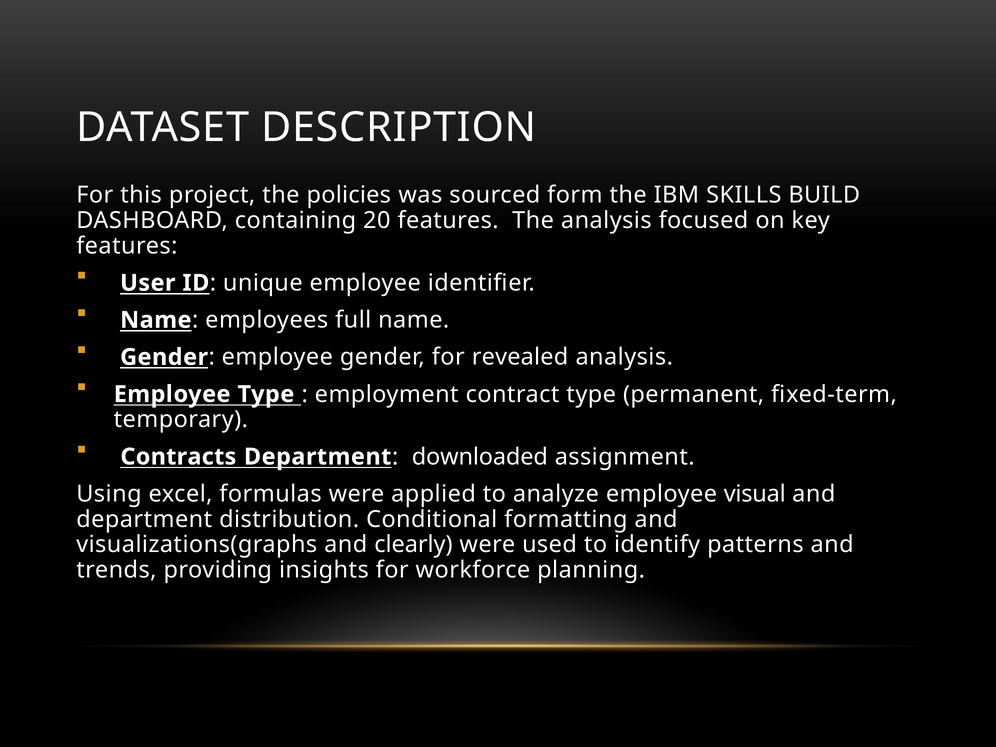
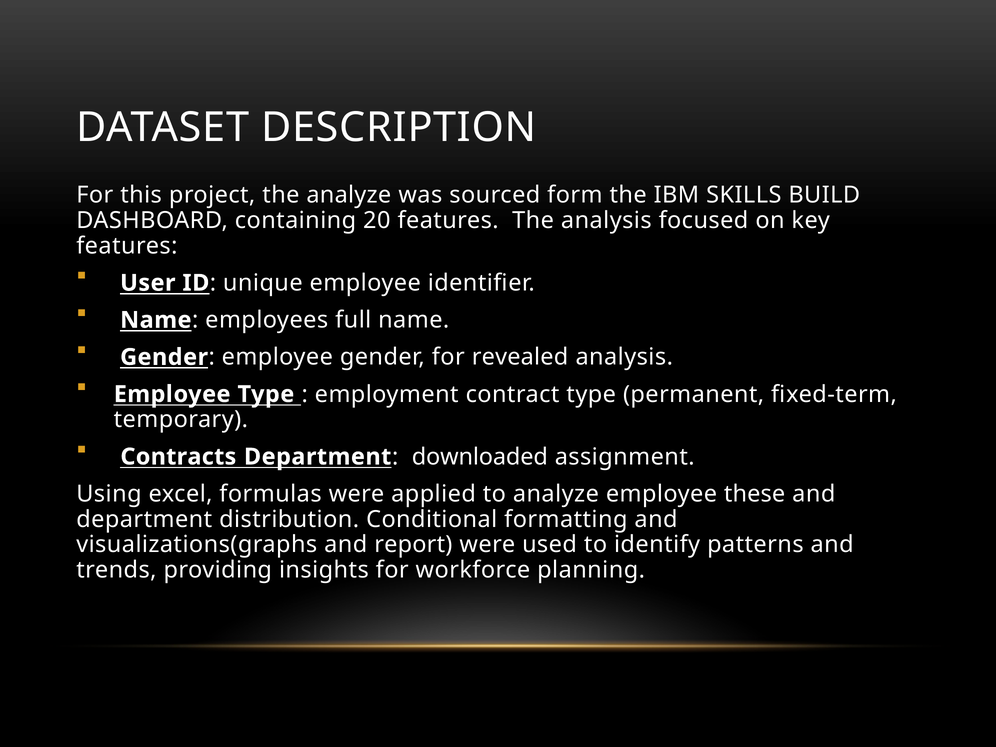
the policies: policies -> analyze
visual: visual -> these
clearly: clearly -> report
